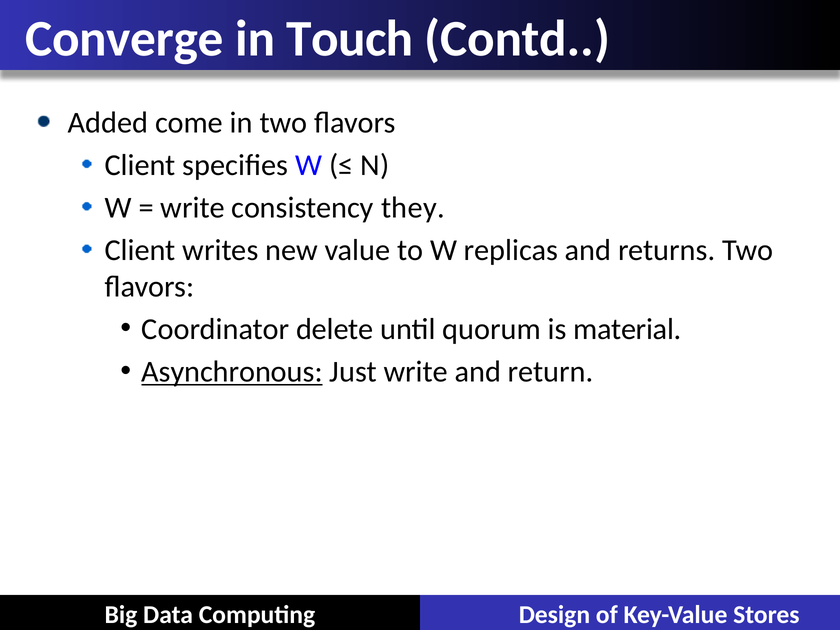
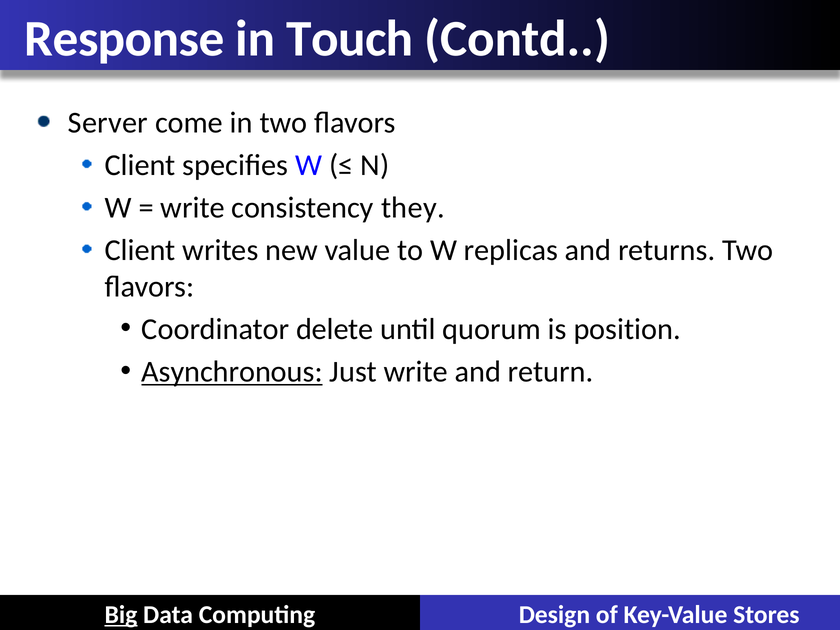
Converge: Converge -> Response
Added: Added -> Server
material: material -> position
Big underline: none -> present
